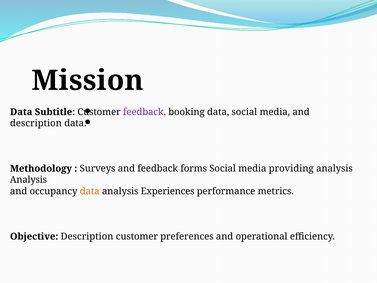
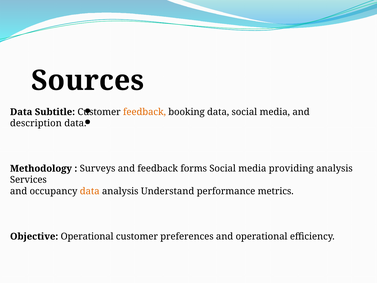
Mission: Mission -> Sources
feedback at (144, 112) colour: purple -> orange
Analysis at (28, 180): Analysis -> Services
Experiences: Experiences -> Understand
Objective Description: Description -> Operational
